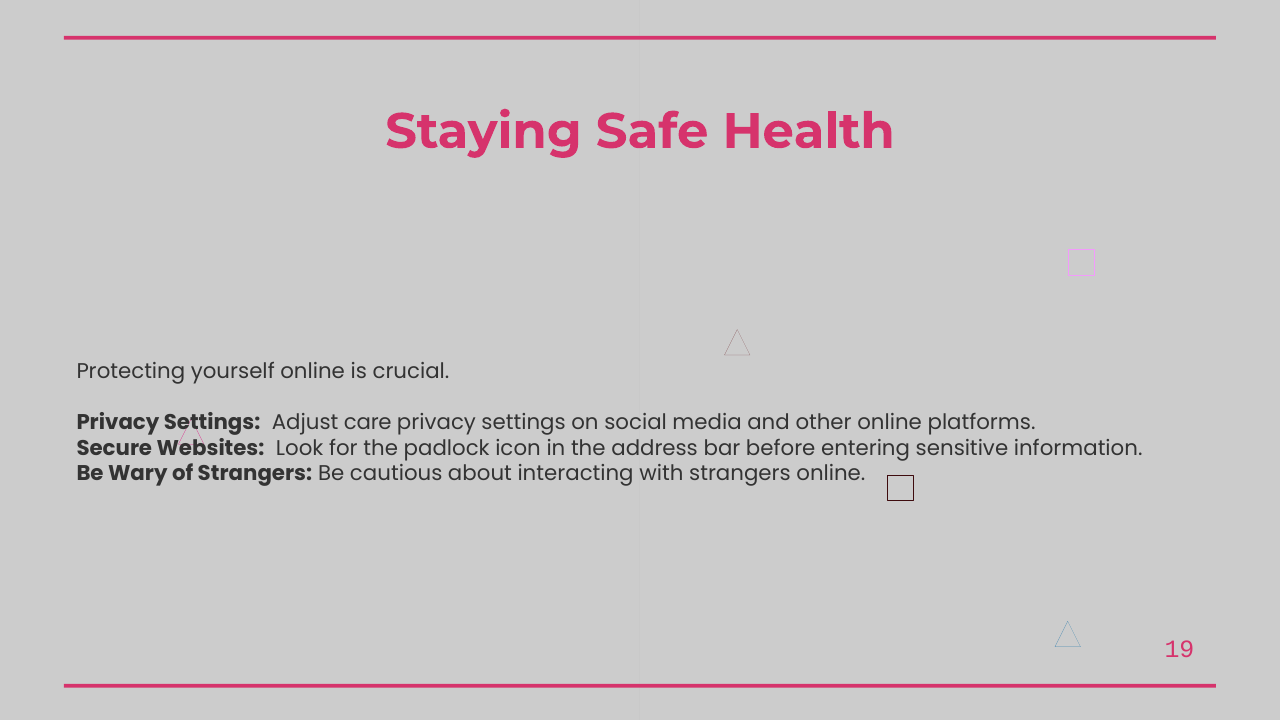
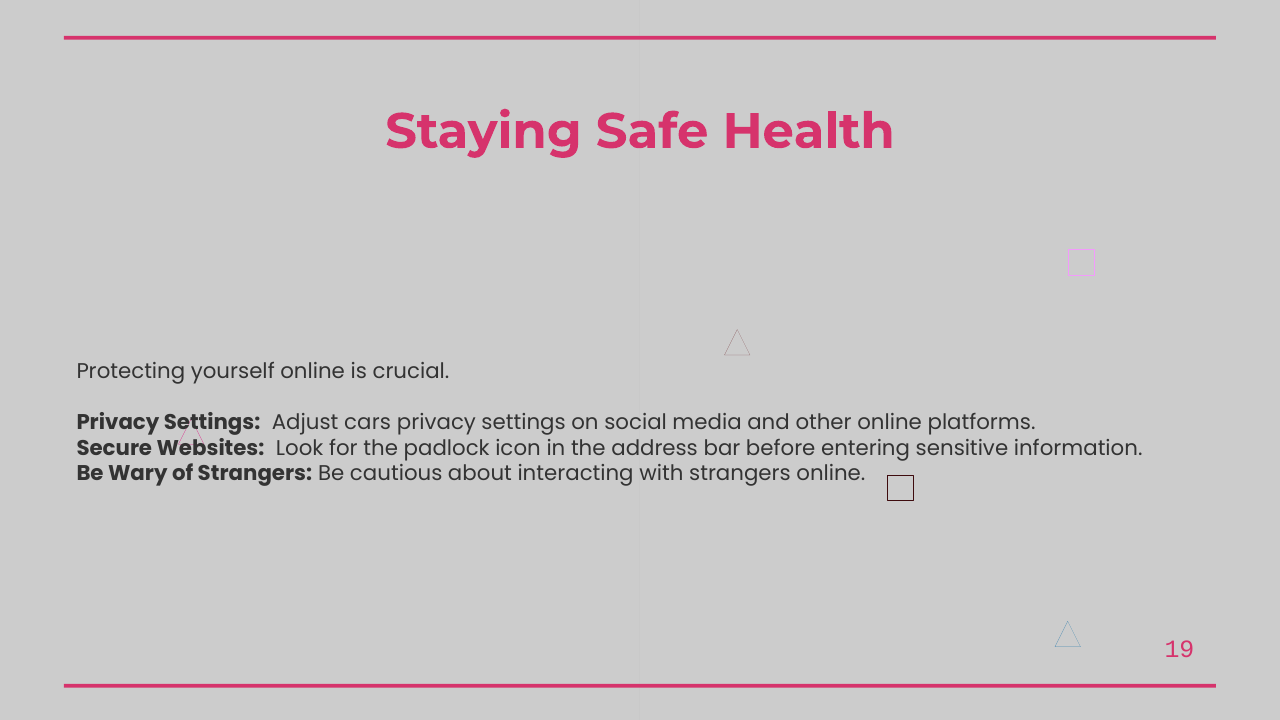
care: care -> cars
